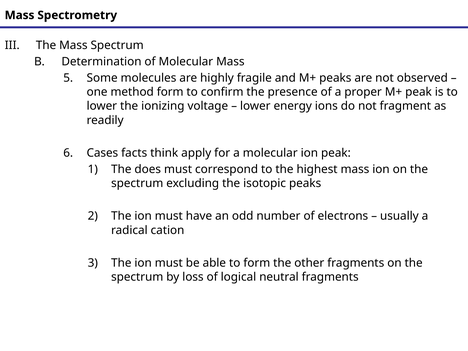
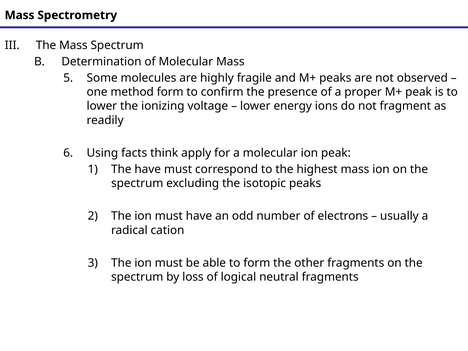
Cases: Cases -> Using
The does: does -> have
